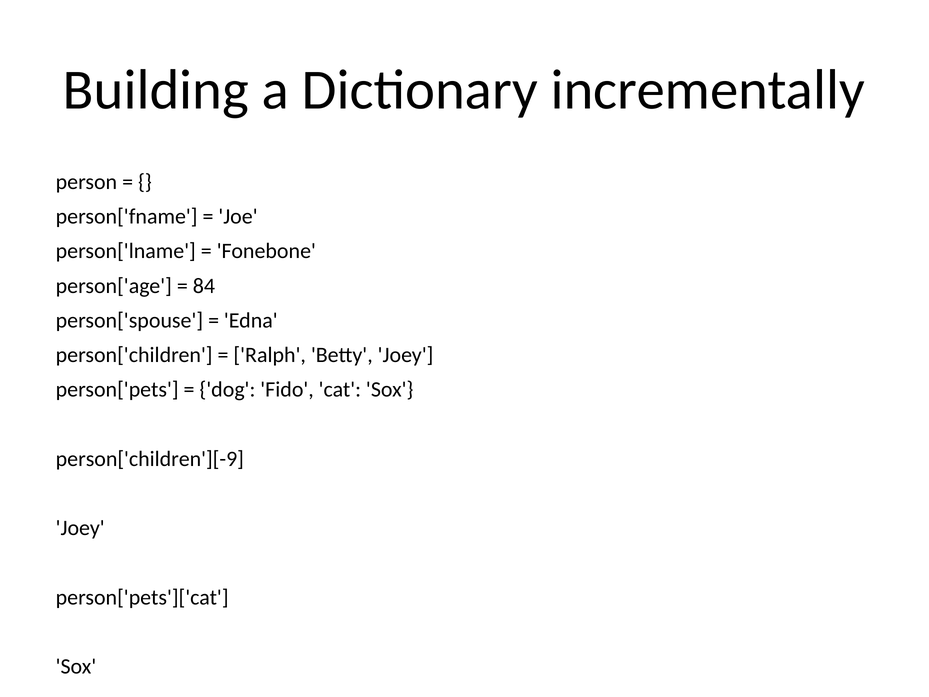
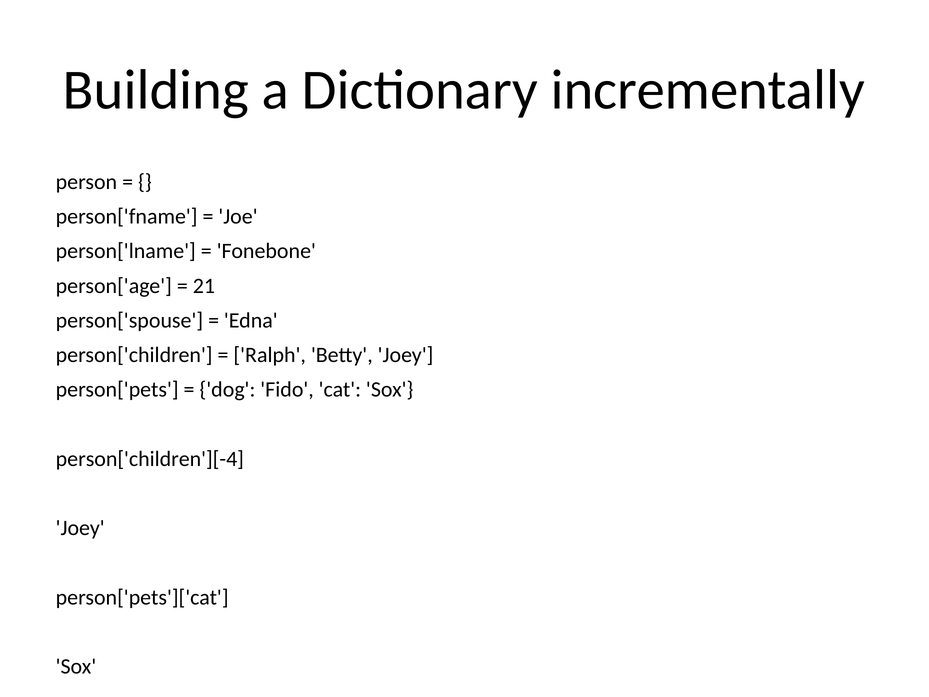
84: 84 -> 21
person['children'][-9: person['children'][-9 -> person['children'][-4
